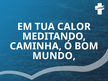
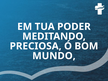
CALOR: CALOR -> PODER
CAMINHA: CAMINHA -> PRECIOSA
